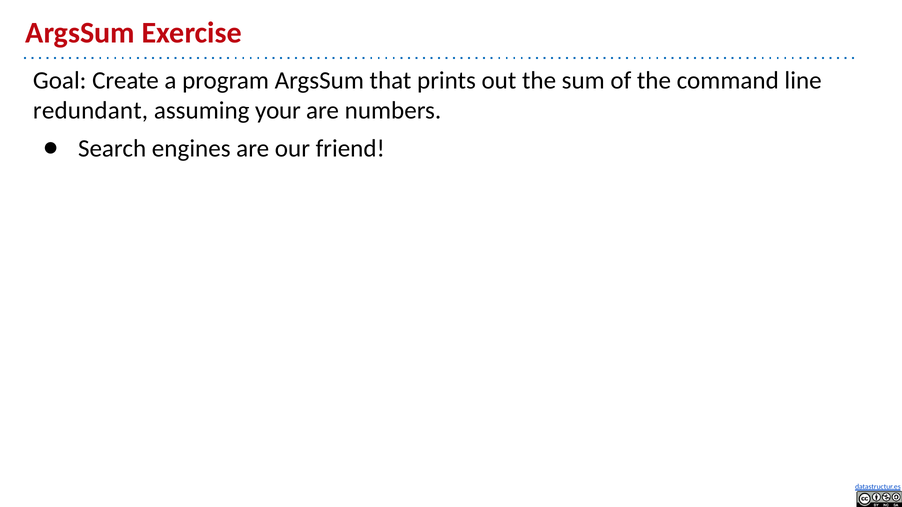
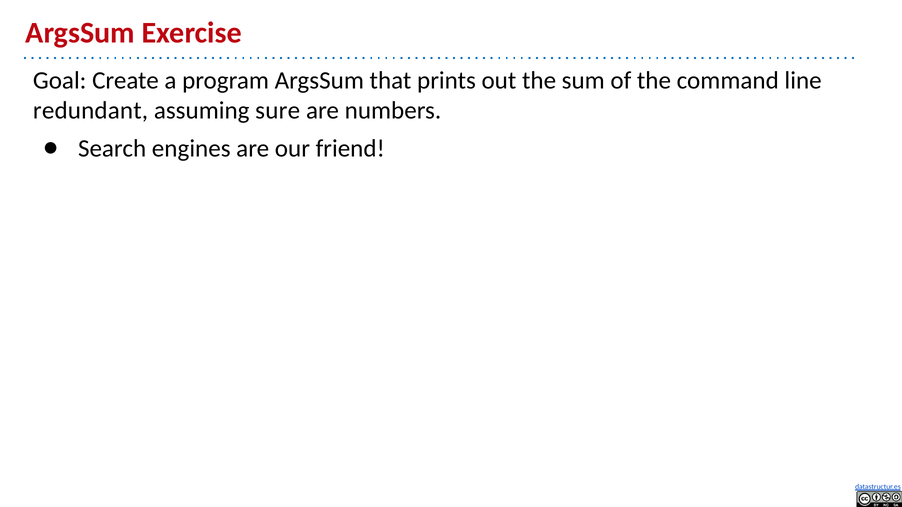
your: your -> sure
